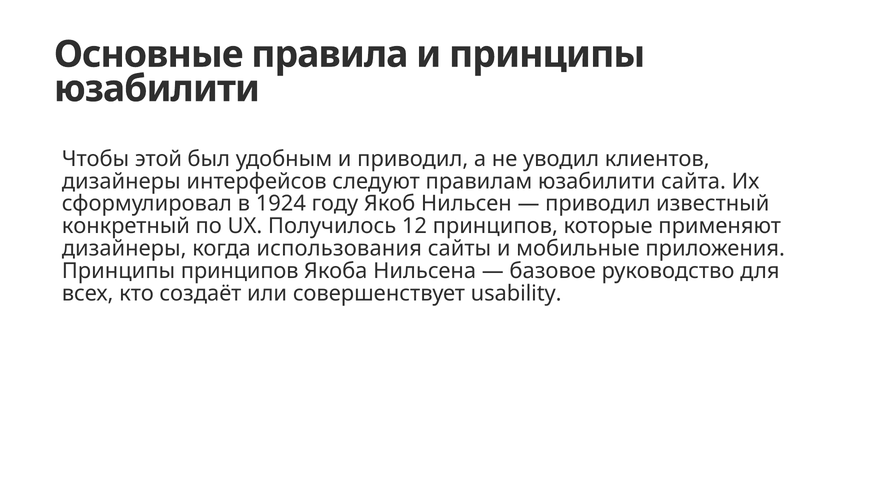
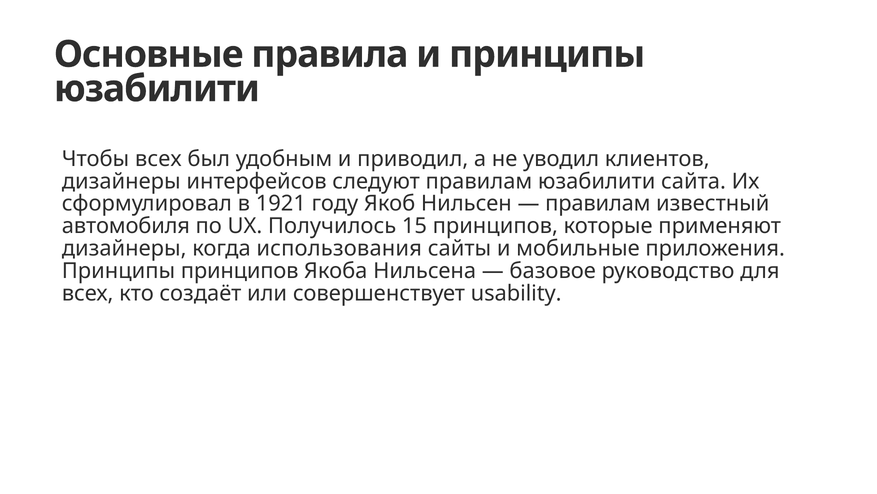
Чтобы этой: этой -> всех
1924: 1924 -> 1921
приводил at (598, 203): приводил -> правилам
конкретный: конкретный -> автомобиля
12: 12 -> 15
